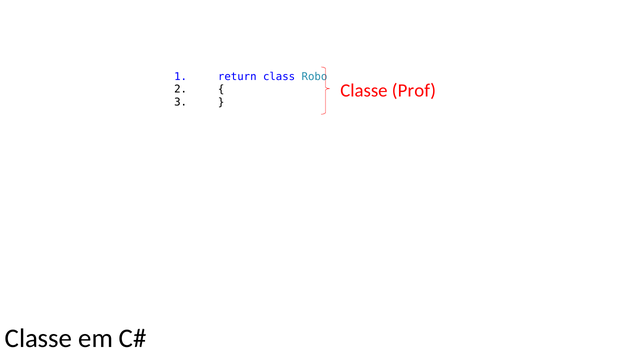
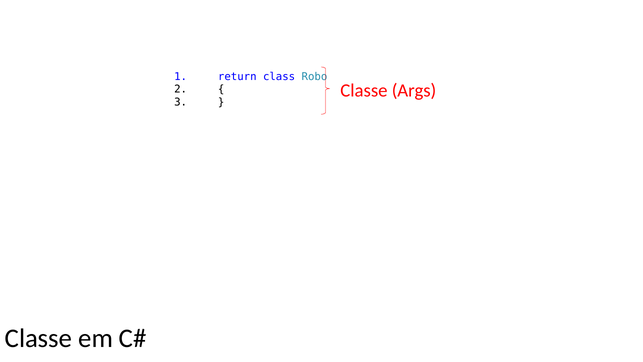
Prof: Prof -> Args
